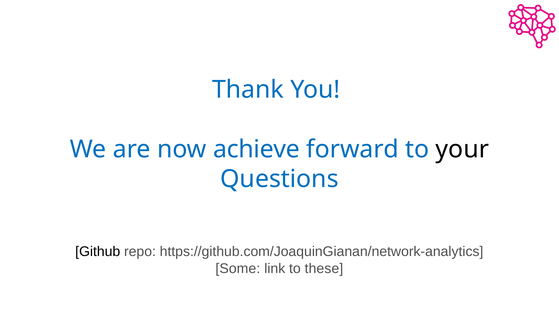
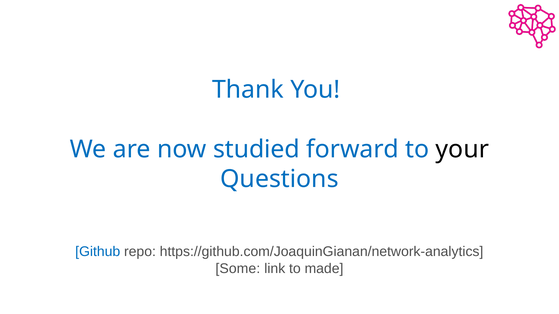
achieve: achieve -> studied
Github colour: black -> blue
these: these -> made
